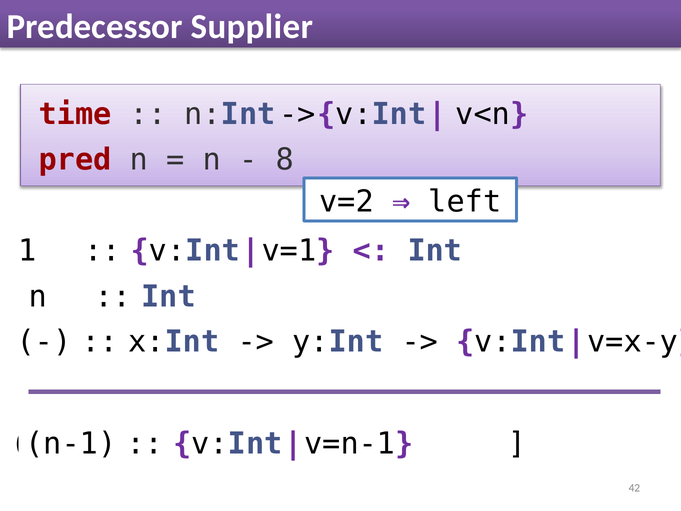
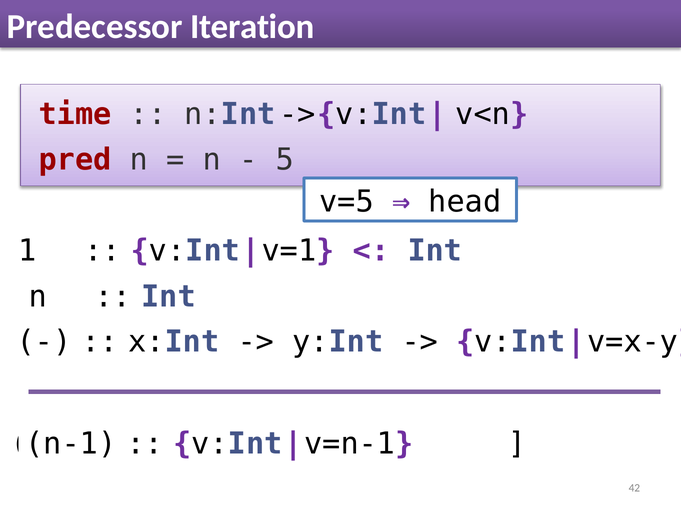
Supplier: Supplier -> Iteration
8: 8 -> 5
v=2: v=2 -> v=5
left: left -> head
